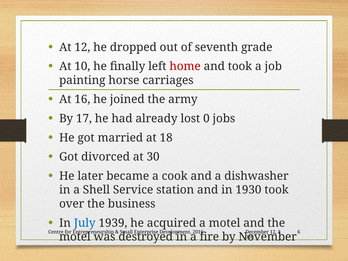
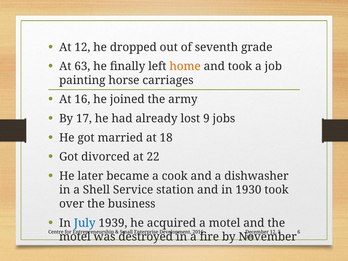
10: 10 -> 63
home colour: red -> orange
0: 0 -> 9
30: 30 -> 22
